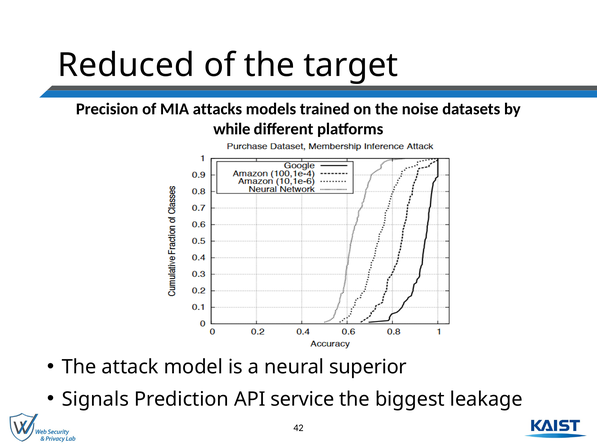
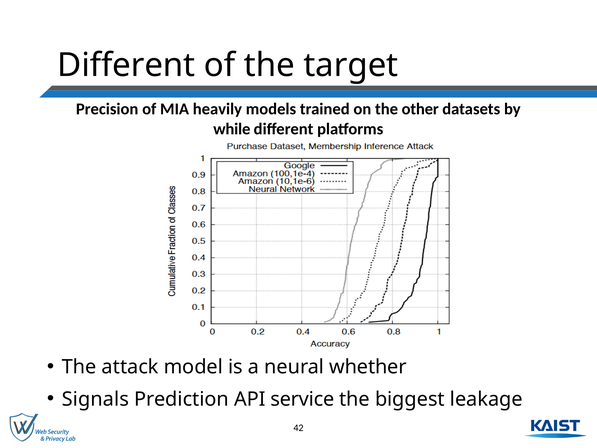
Reduced at (126, 65): Reduced -> Different
attacks: attacks -> heavily
noise: noise -> other
superior: superior -> whether
